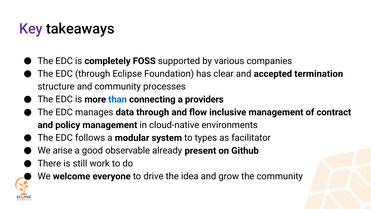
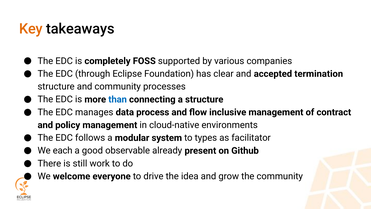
Key colour: purple -> orange
a providers: providers -> structure
data through: through -> process
arise: arise -> each
